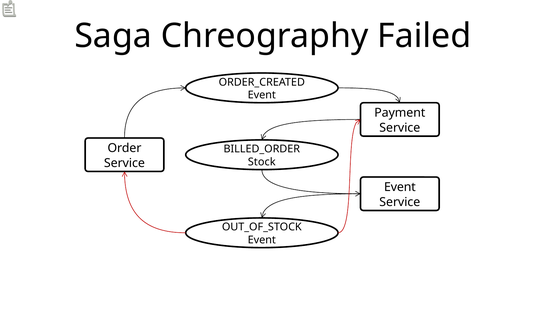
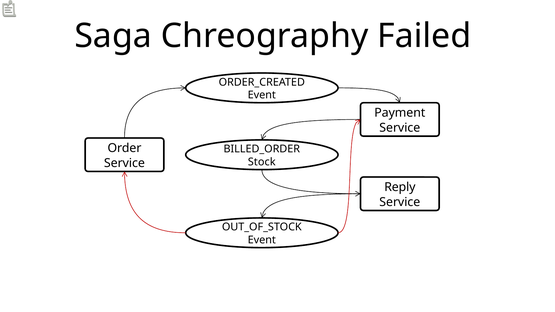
Event at (400, 187): Event -> Reply
